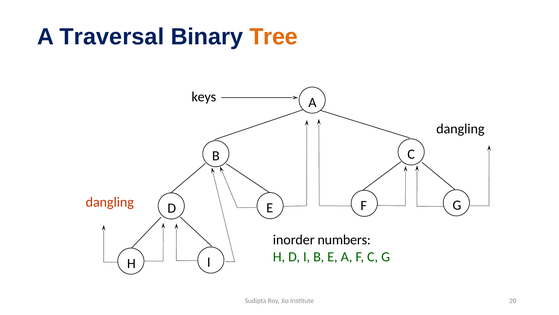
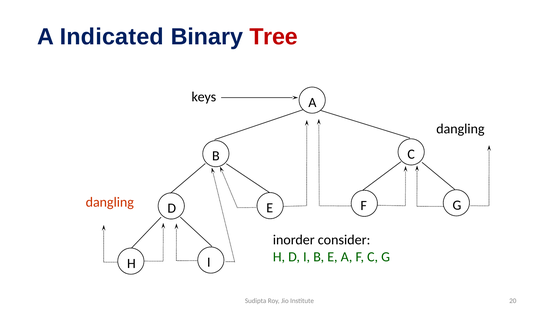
Traversal: Traversal -> Indicated
Tree colour: orange -> red
numbers: numbers -> consider
